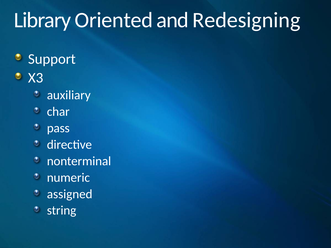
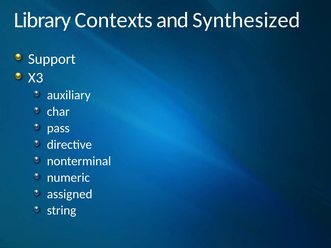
Oriented: Oriented -> Contexts
Redesigning: Redesigning -> Synthesized
